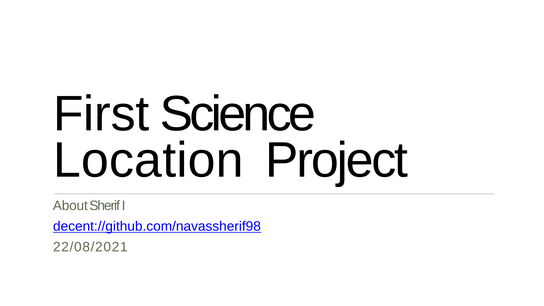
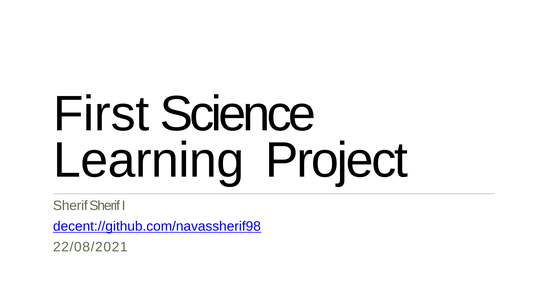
Location: Location -> Learning
About at (70, 206): About -> Sherif
